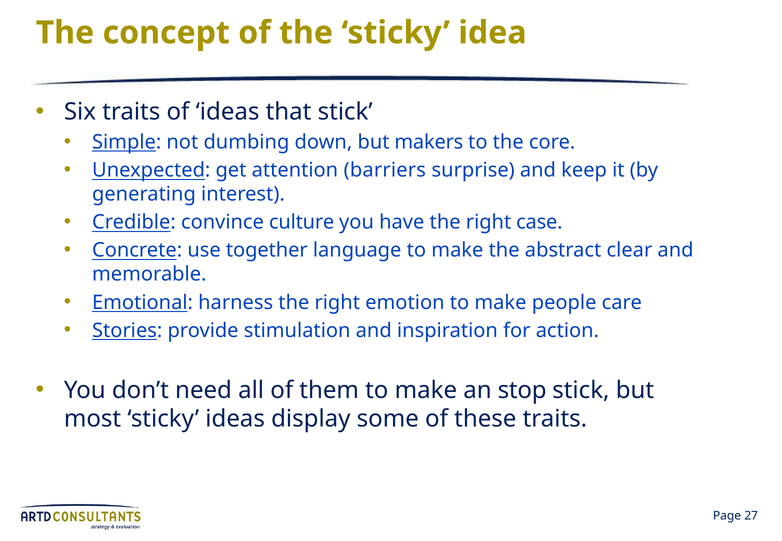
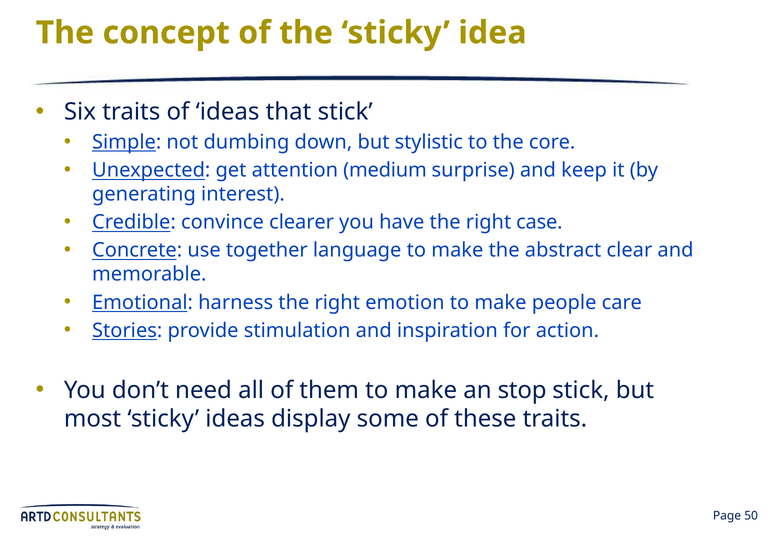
makers: makers -> stylistic
barriers: barriers -> medium
culture: culture -> clearer
27: 27 -> 50
